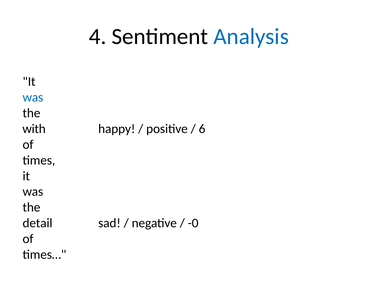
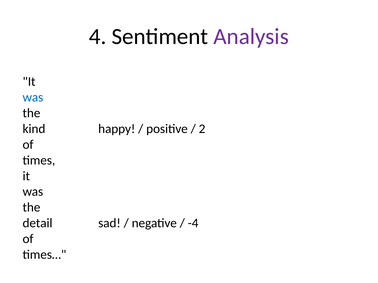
Analysis colour: blue -> purple
with: with -> kind
6: 6 -> 2
-0: -0 -> -4
